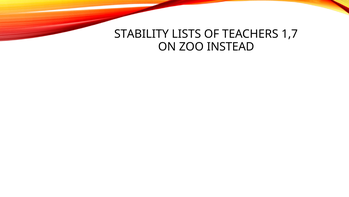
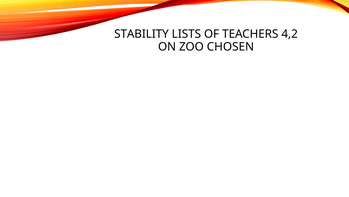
1,7: 1,7 -> 4,2
INSTEAD: INSTEAD -> CHOSEN
